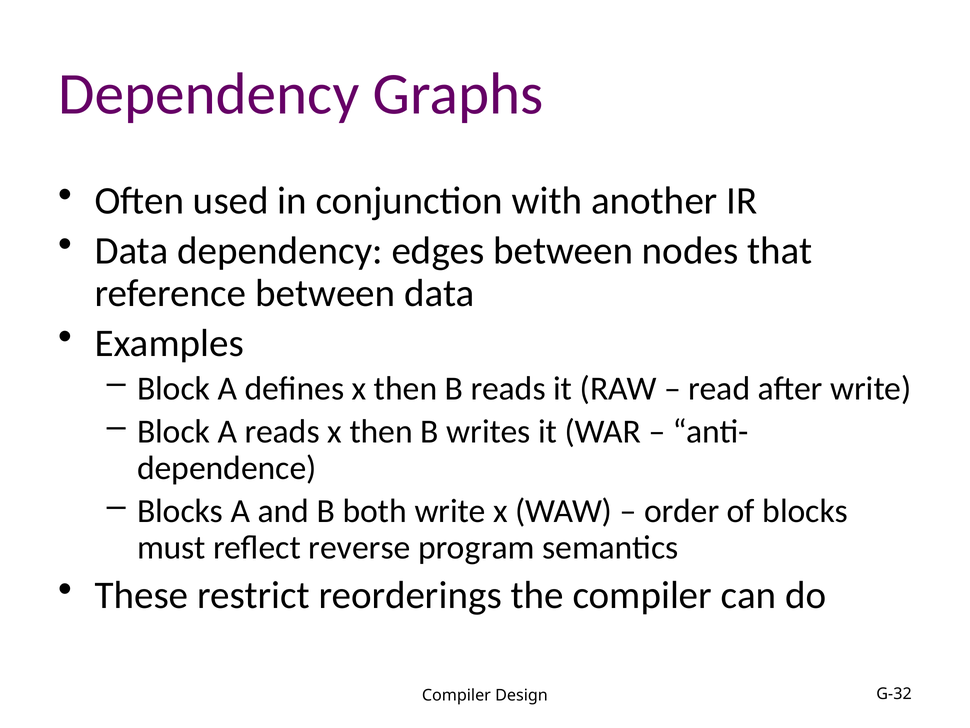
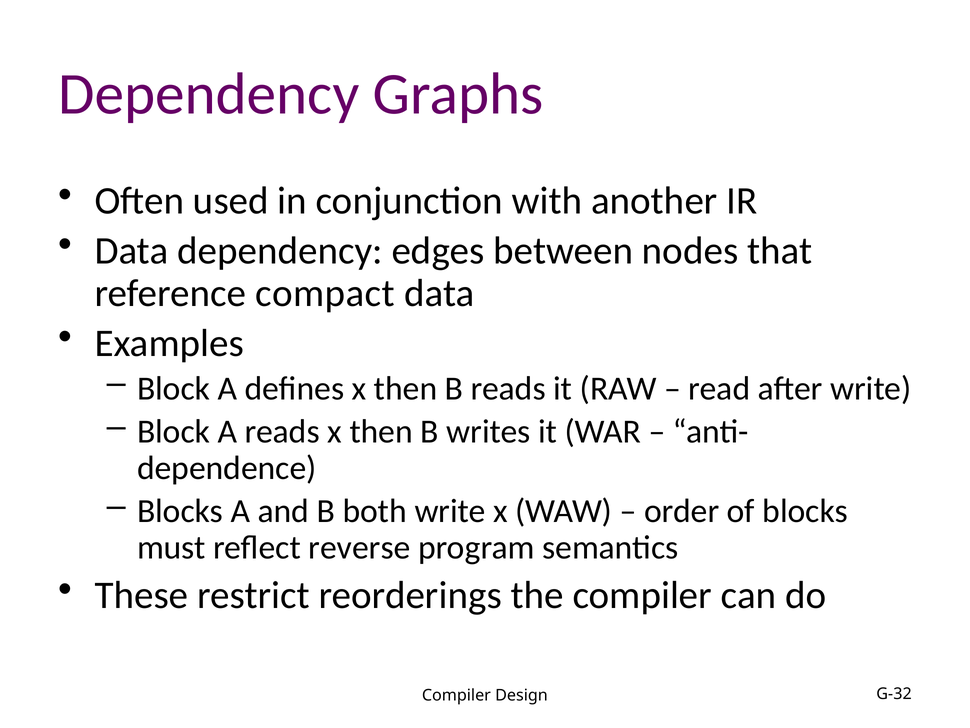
reference between: between -> compact
